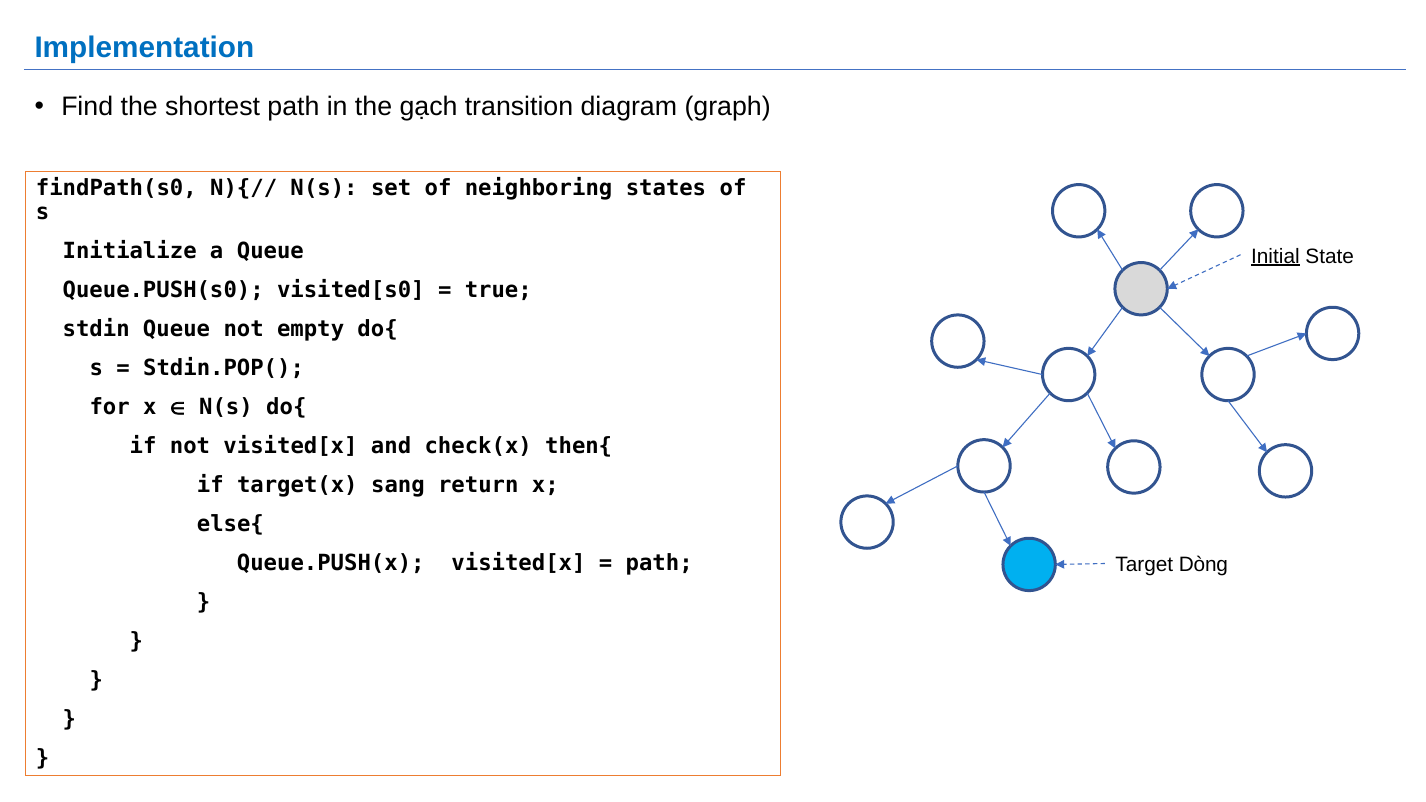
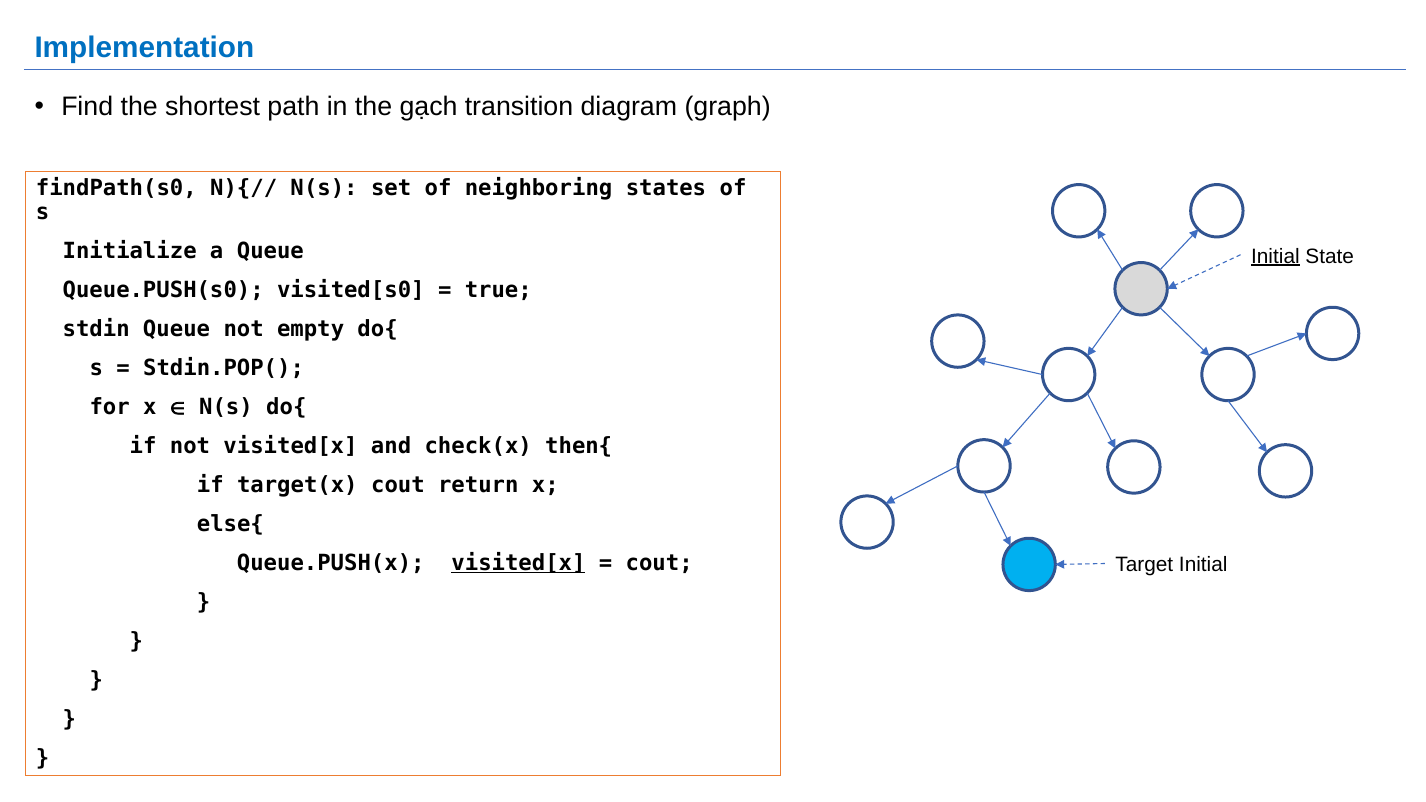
target(x sang: sang -> cout
visited[x at (518, 563) underline: none -> present
path at (659, 563): path -> cout
Target Dòng: Dòng -> Initial
